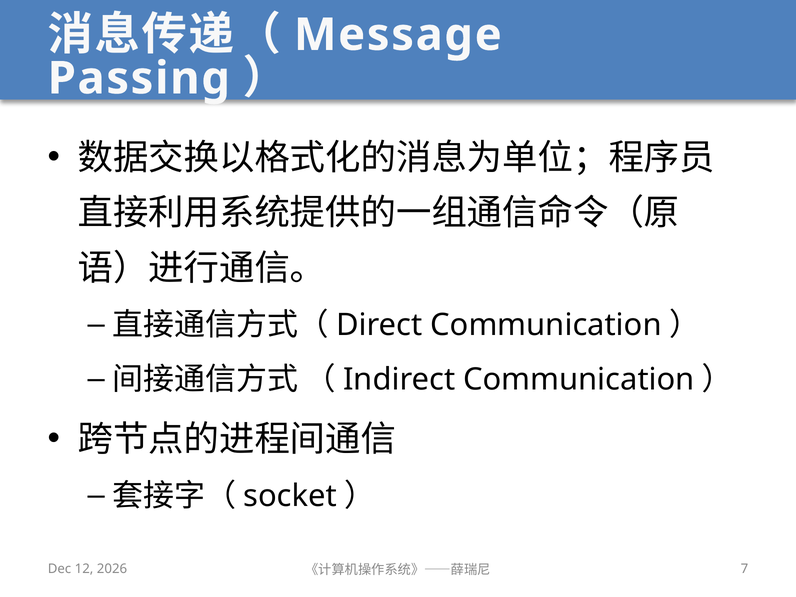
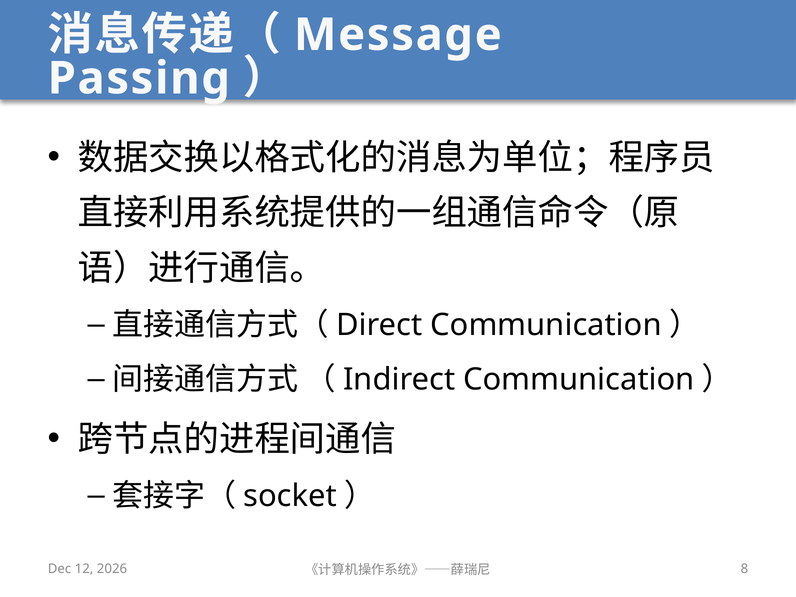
7: 7 -> 8
